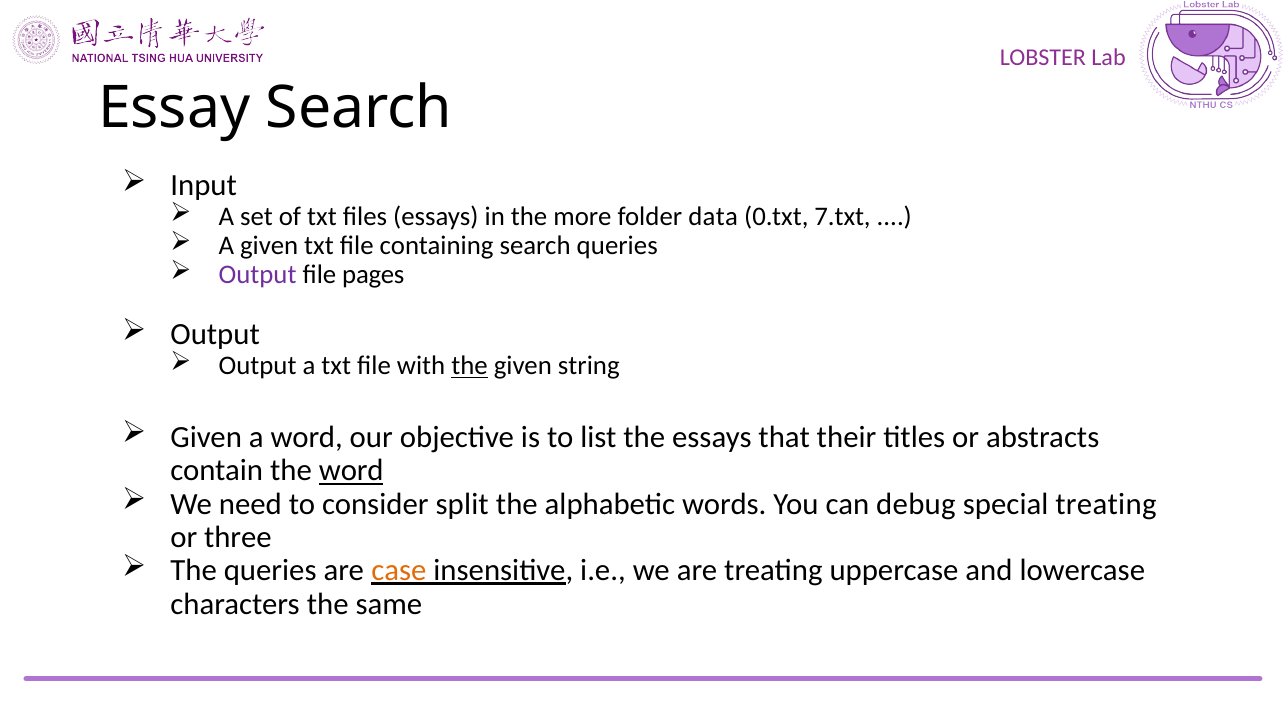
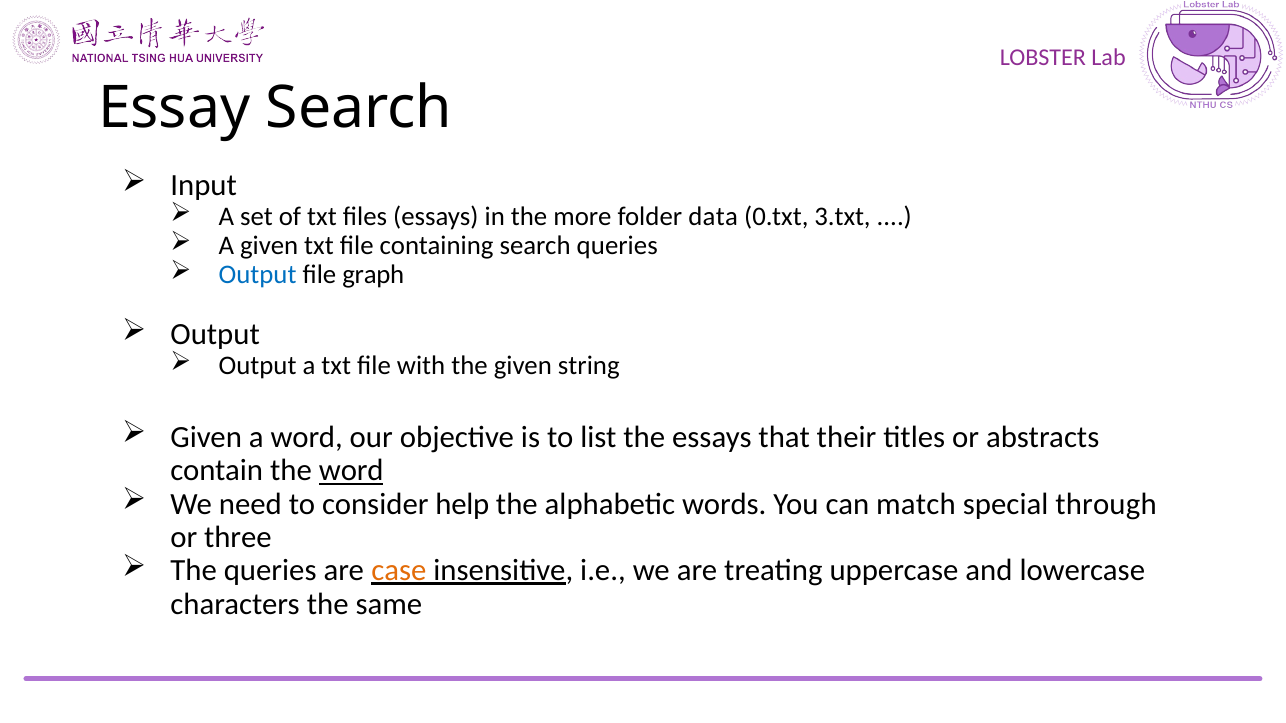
7.txt: 7.txt -> 3.txt
Output at (258, 275) colour: purple -> blue
pages: pages -> graph
the at (470, 366) underline: present -> none
split: split -> help
debug: debug -> match
special treating: treating -> through
